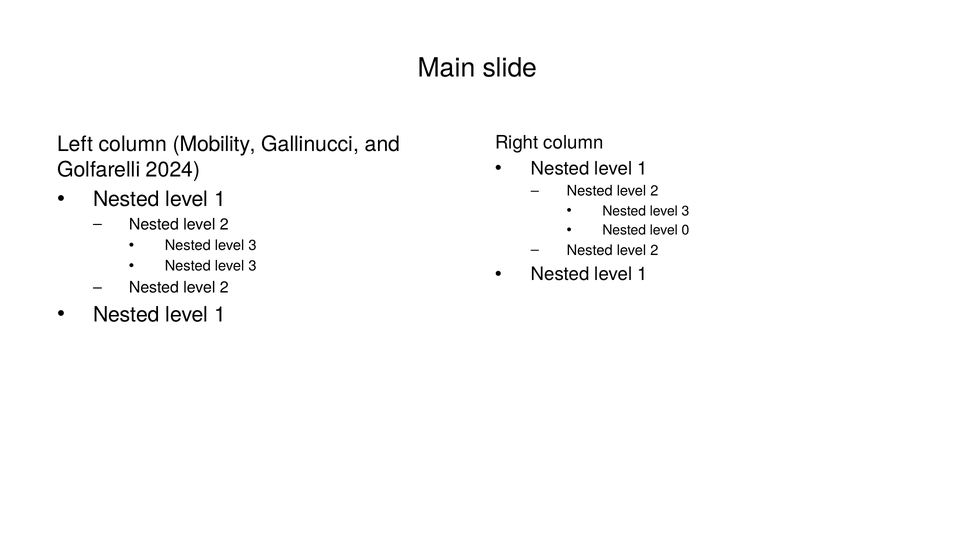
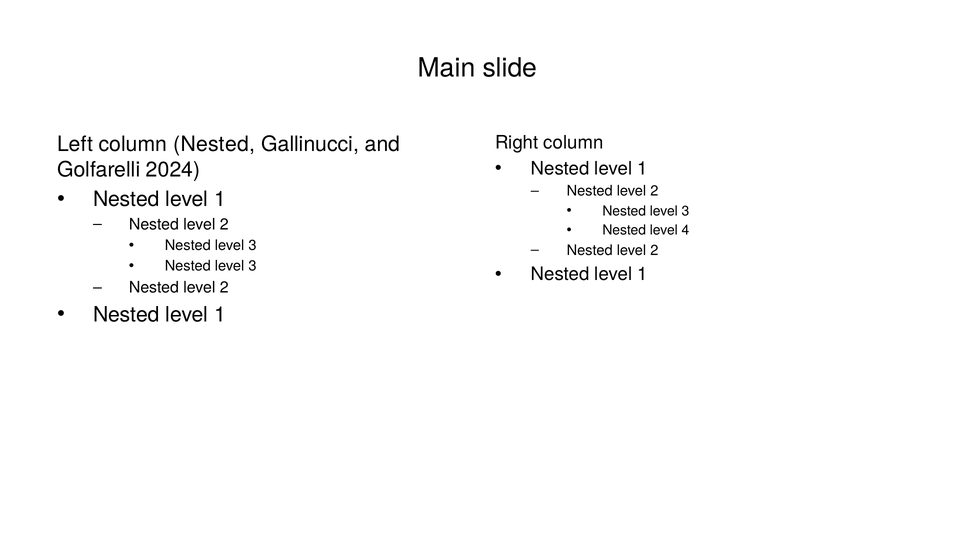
column Mobility: Mobility -> Nested
0: 0 -> 4
